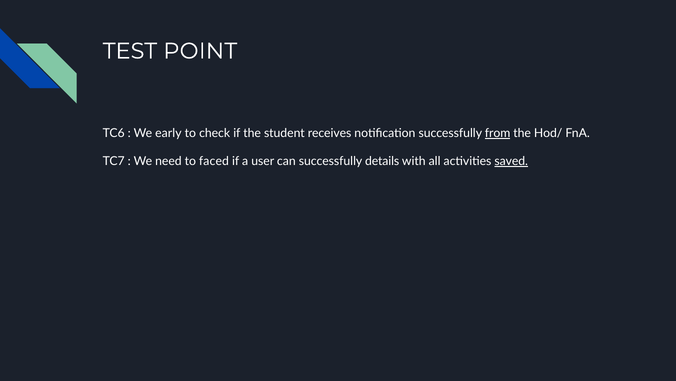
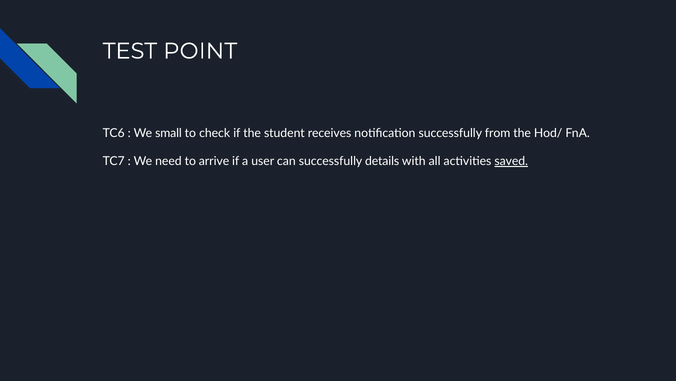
early: early -> small
from underline: present -> none
faced: faced -> arrive
